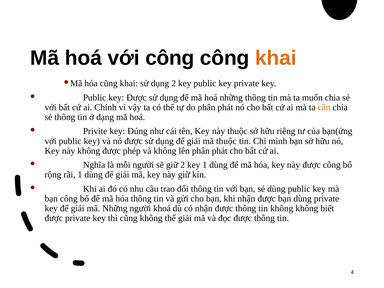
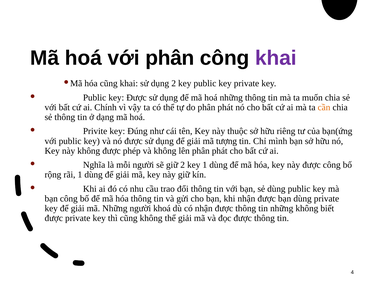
với công: công -> phân
khai at (276, 58) colour: orange -> purple
mã thuộc: thuộc -> tượng
tin không: không -> những
